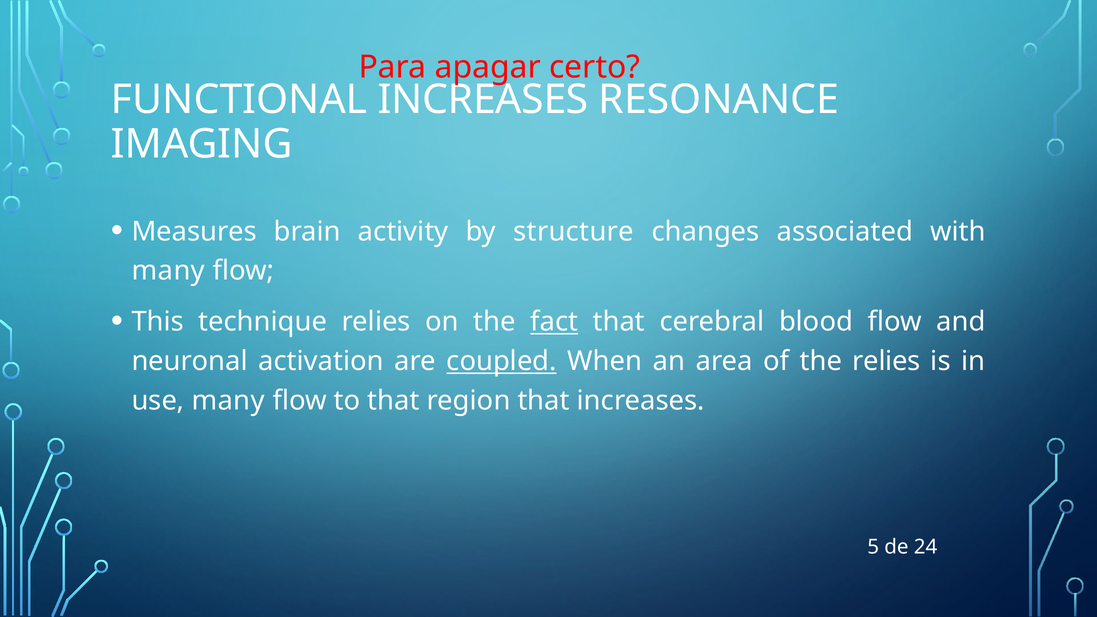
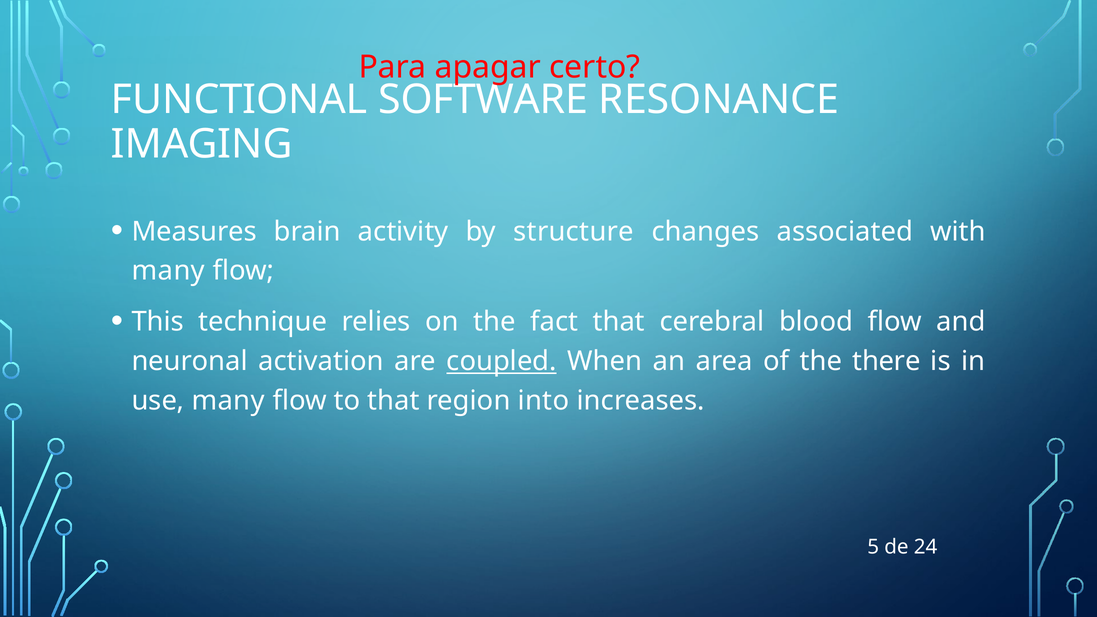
FUNCTIONAL INCREASES: INCREASES -> SOFTWARE
fact underline: present -> none
the relies: relies -> there
region that: that -> into
